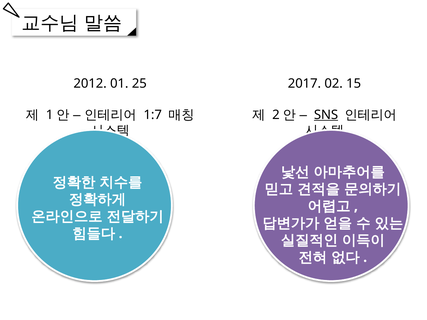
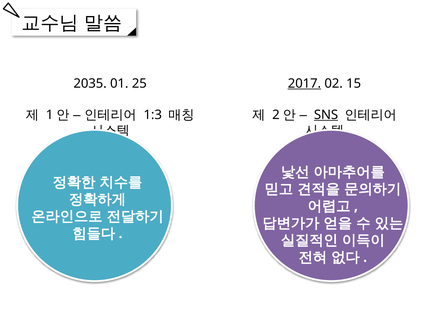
2012: 2012 -> 2035
2017 underline: none -> present
1:7: 1:7 -> 1:3
